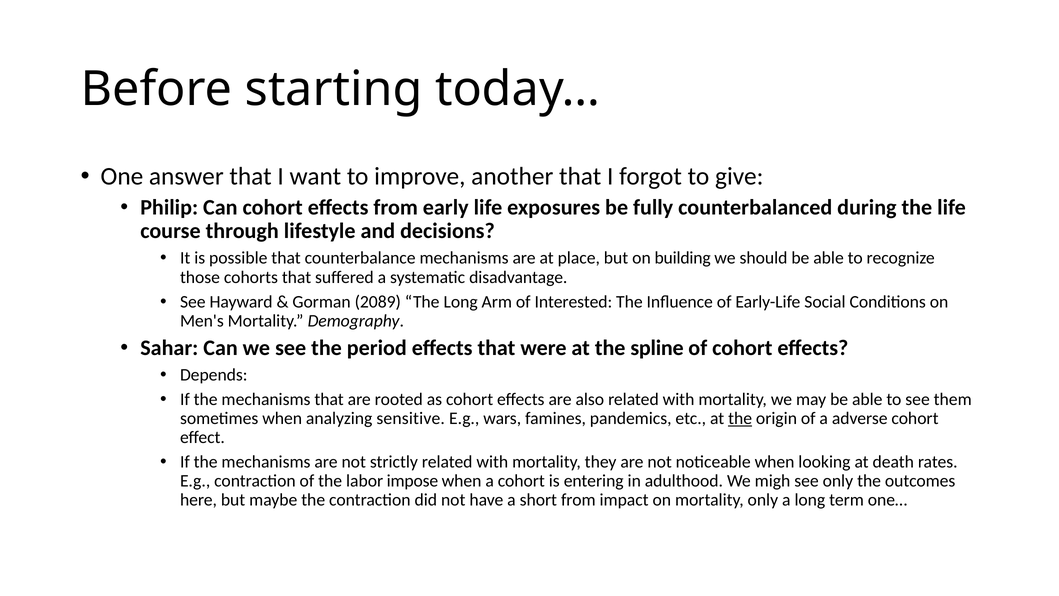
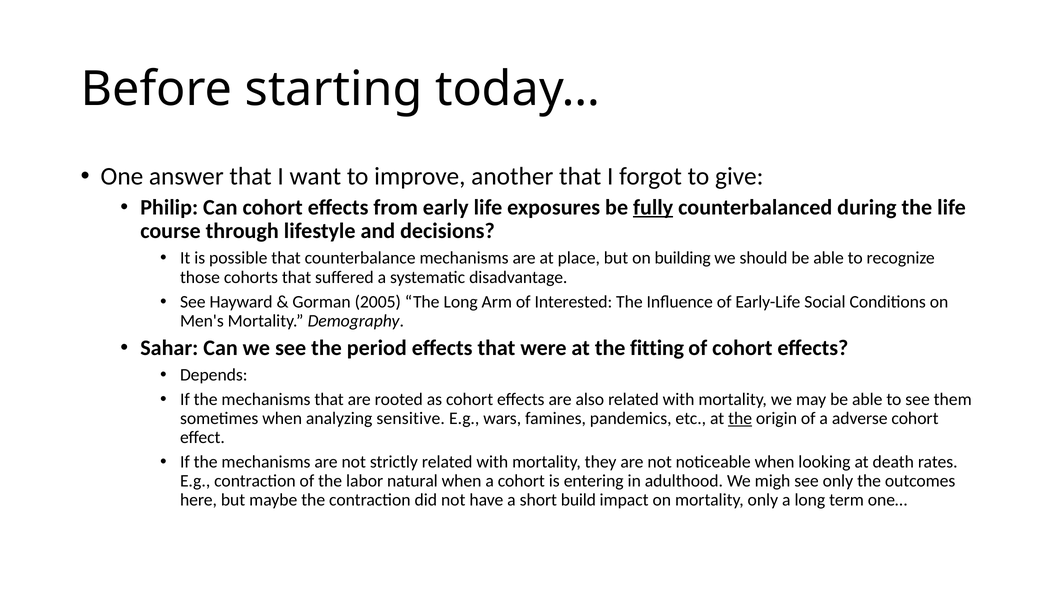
fully underline: none -> present
2089: 2089 -> 2005
spline: spline -> fitting
impose: impose -> natural
short from: from -> build
